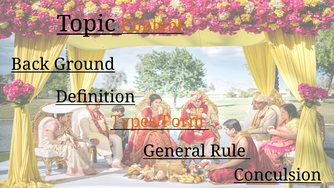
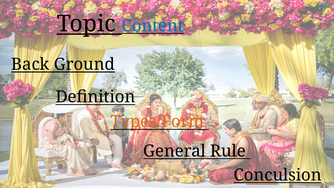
Content colour: orange -> blue
